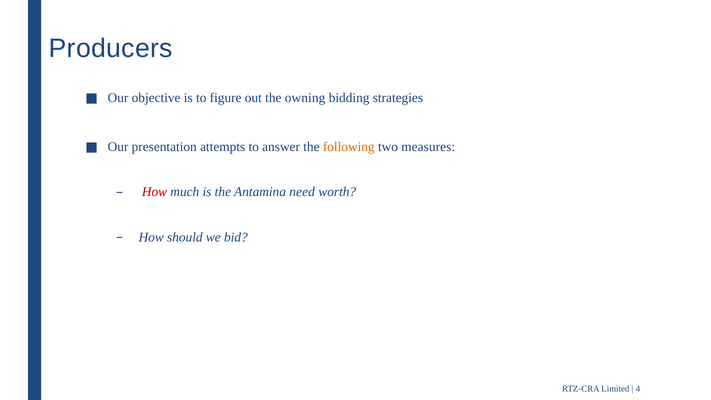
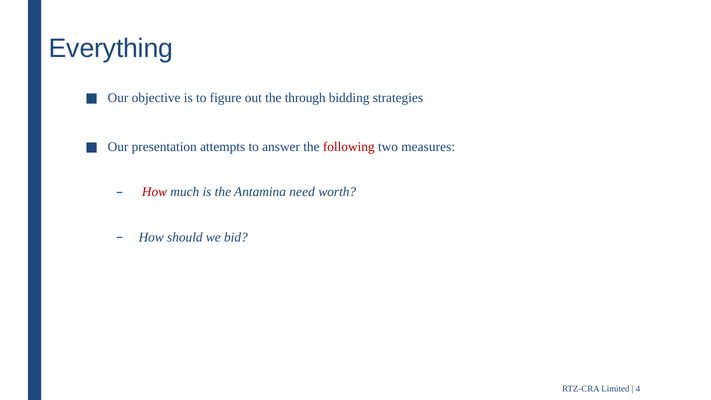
Producers: Producers -> Everything
owning: owning -> through
following colour: orange -> red
